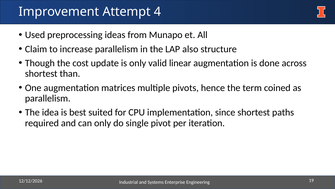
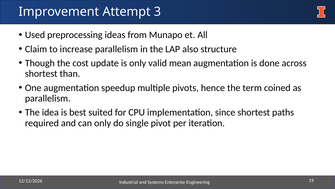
4: 4 -> 3
linear: linear -> mean
matrices: matrices -> speedup
